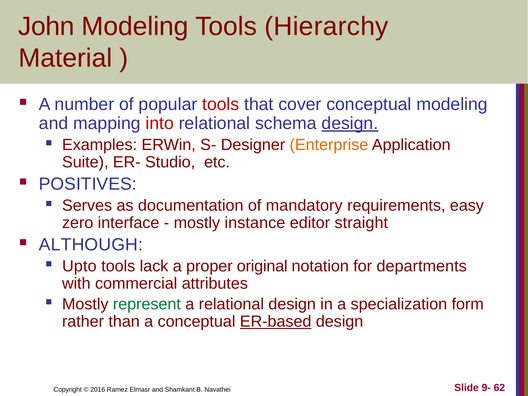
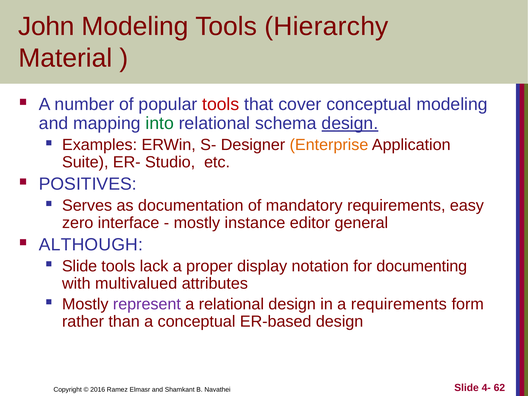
into colour: red -> green
straight: straight -> general
Upto at (79, 266): Upto -> Slide
original: original -> display
departments: departments -> documenting
commercial: commercial -> multivalued
represent colour: green -> purple
a specialization: specialization -> requirements
ER-based underline: present -> none
9-: 9- -> 4-
